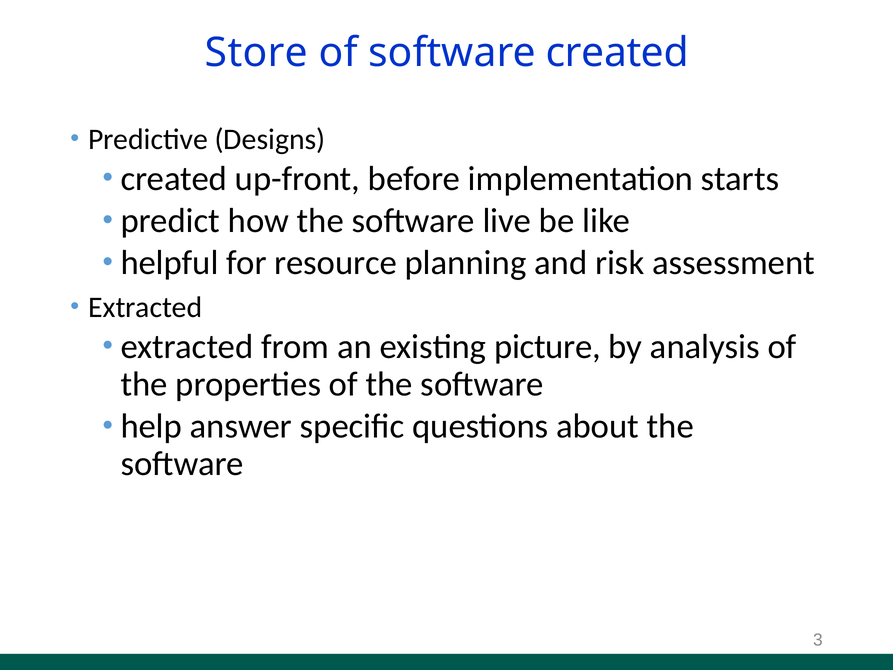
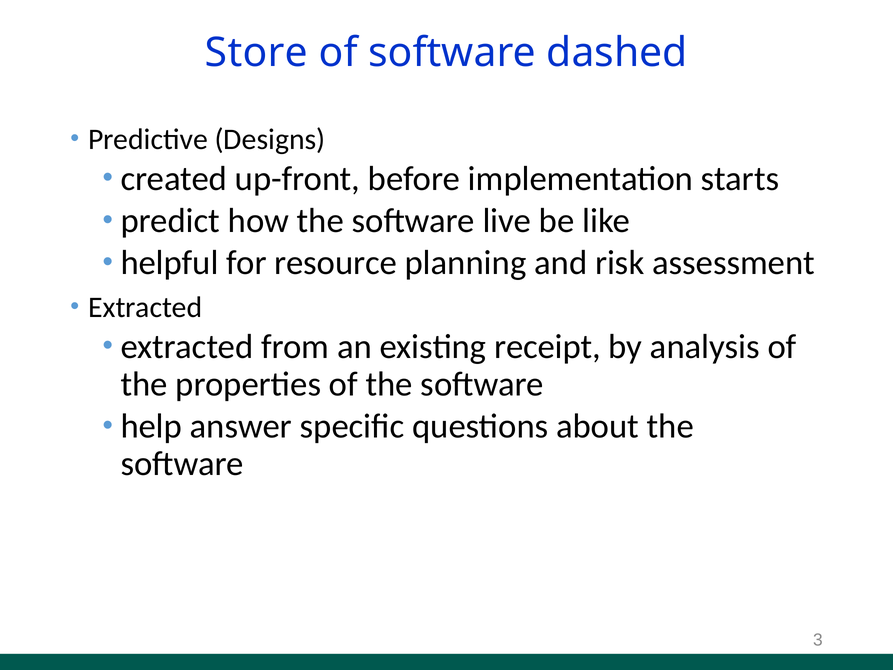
software created: created -> dashed
picture: picture -> receipt
